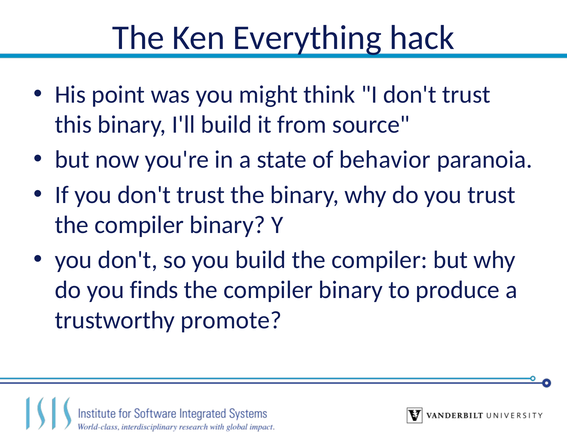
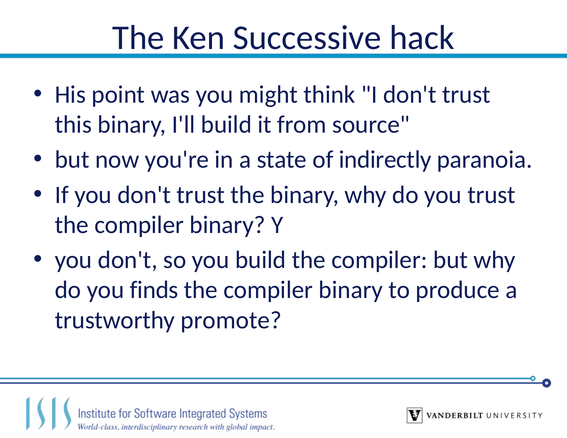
Everything: Everything -> Successive
behavior: behavior -> indirectly
